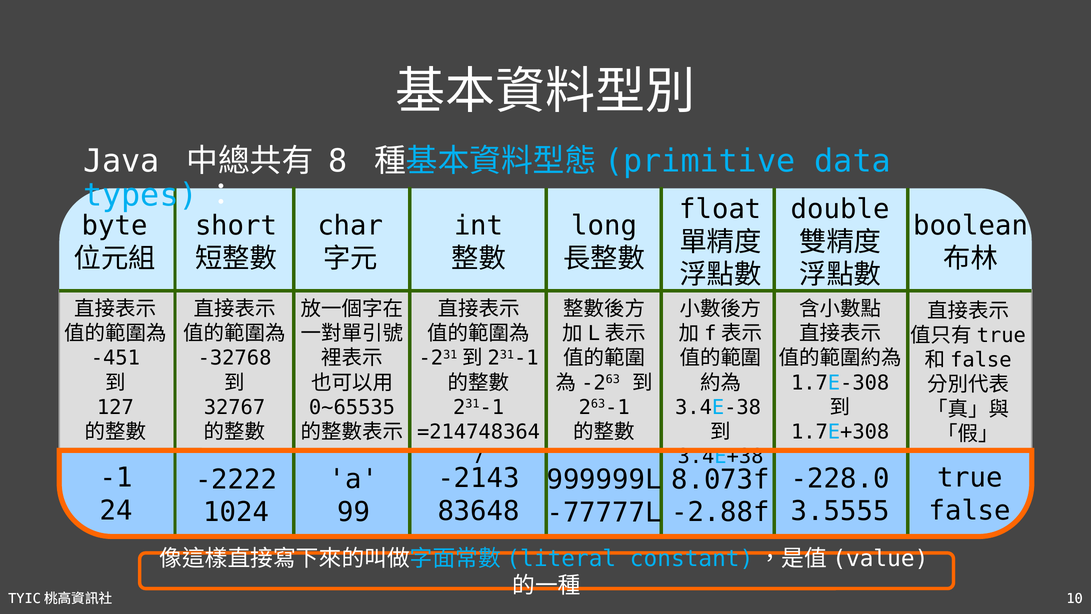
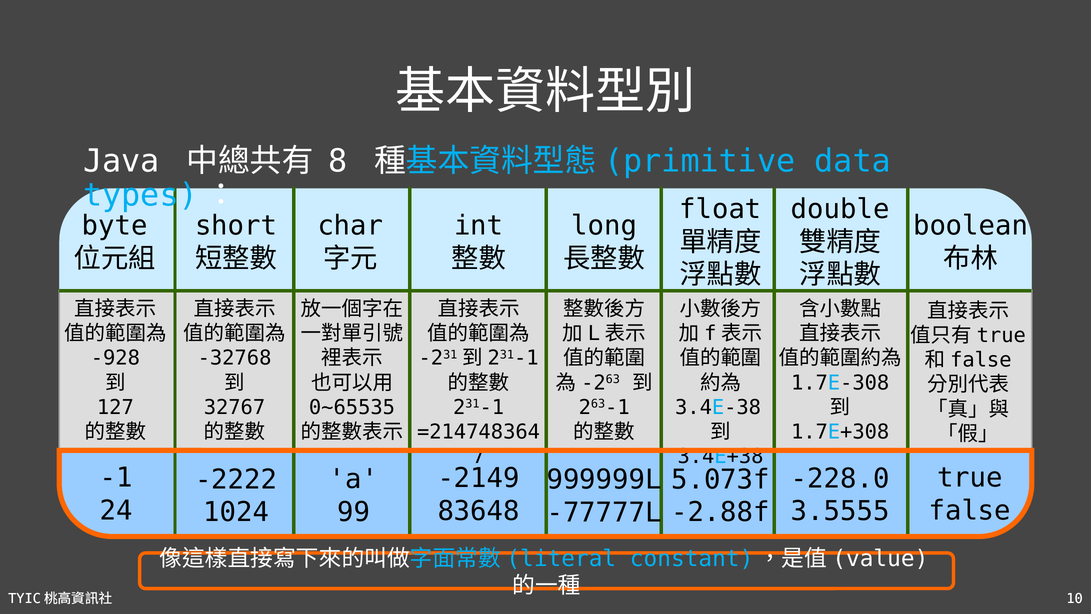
-451: -451 -> -928
-2143: -2143 -> -2149
8.073f: 8.073f -> 5.073f
